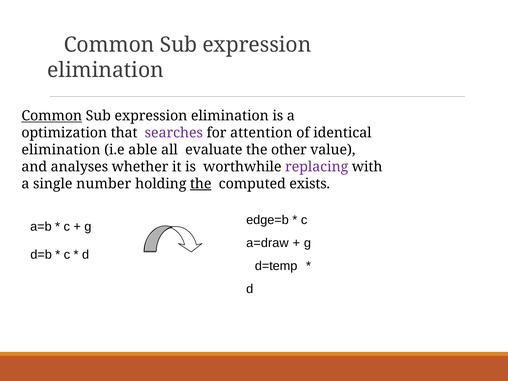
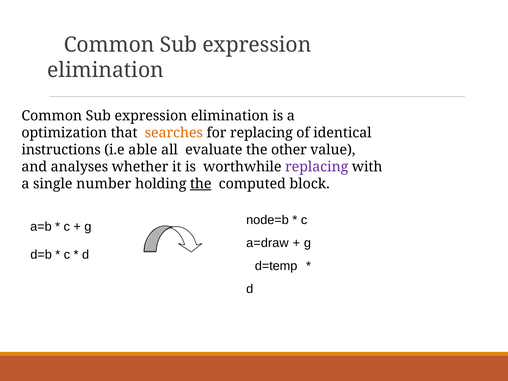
Common at (52, 116) underline: present -> none
searches colour: purple -> orange
for attention: attention -> replacing
elimination at (61, 150): elimination -> instructions
exists: exists -> block
edge=b: edge=b -> node=b
